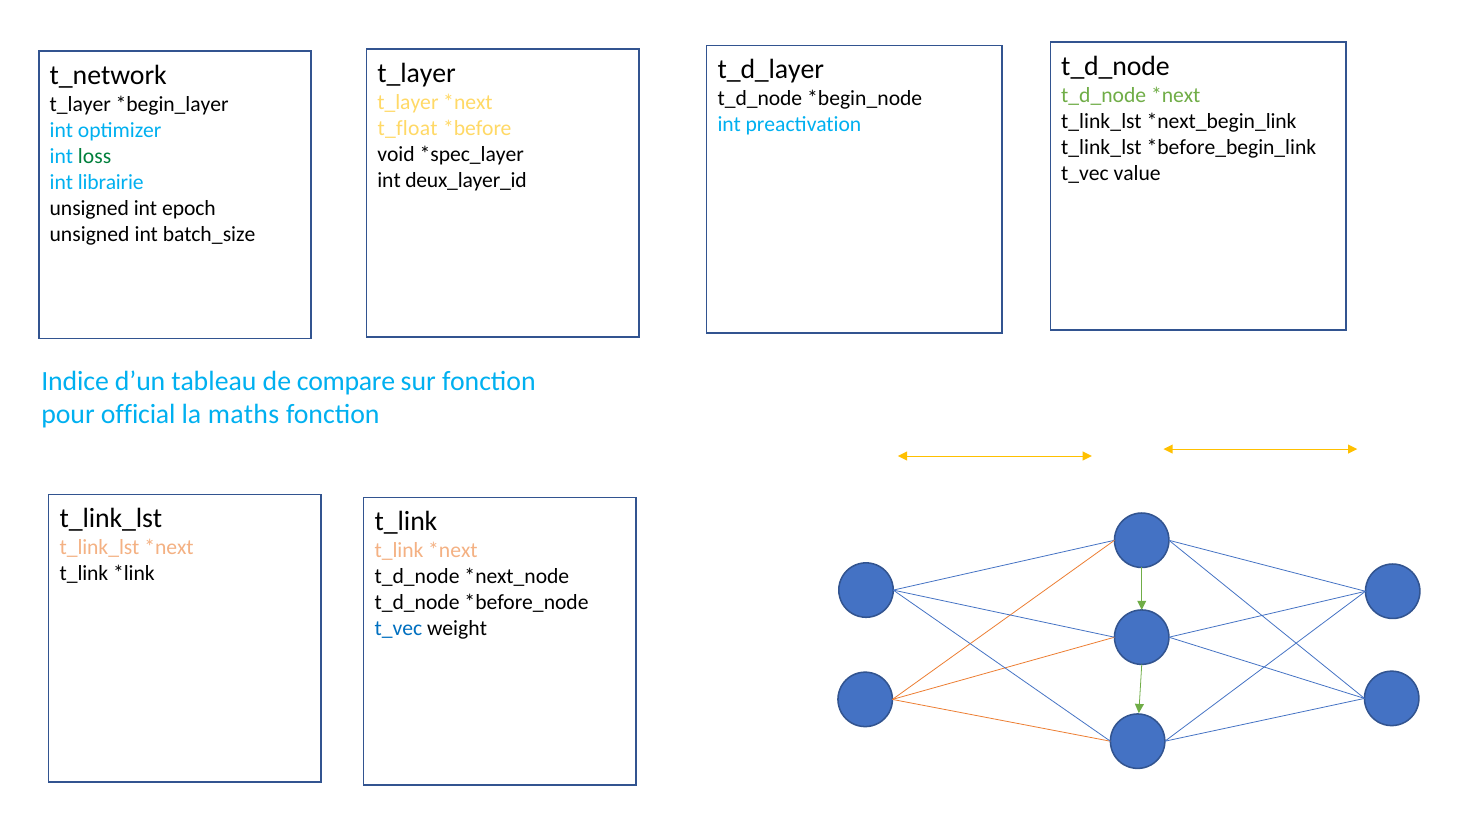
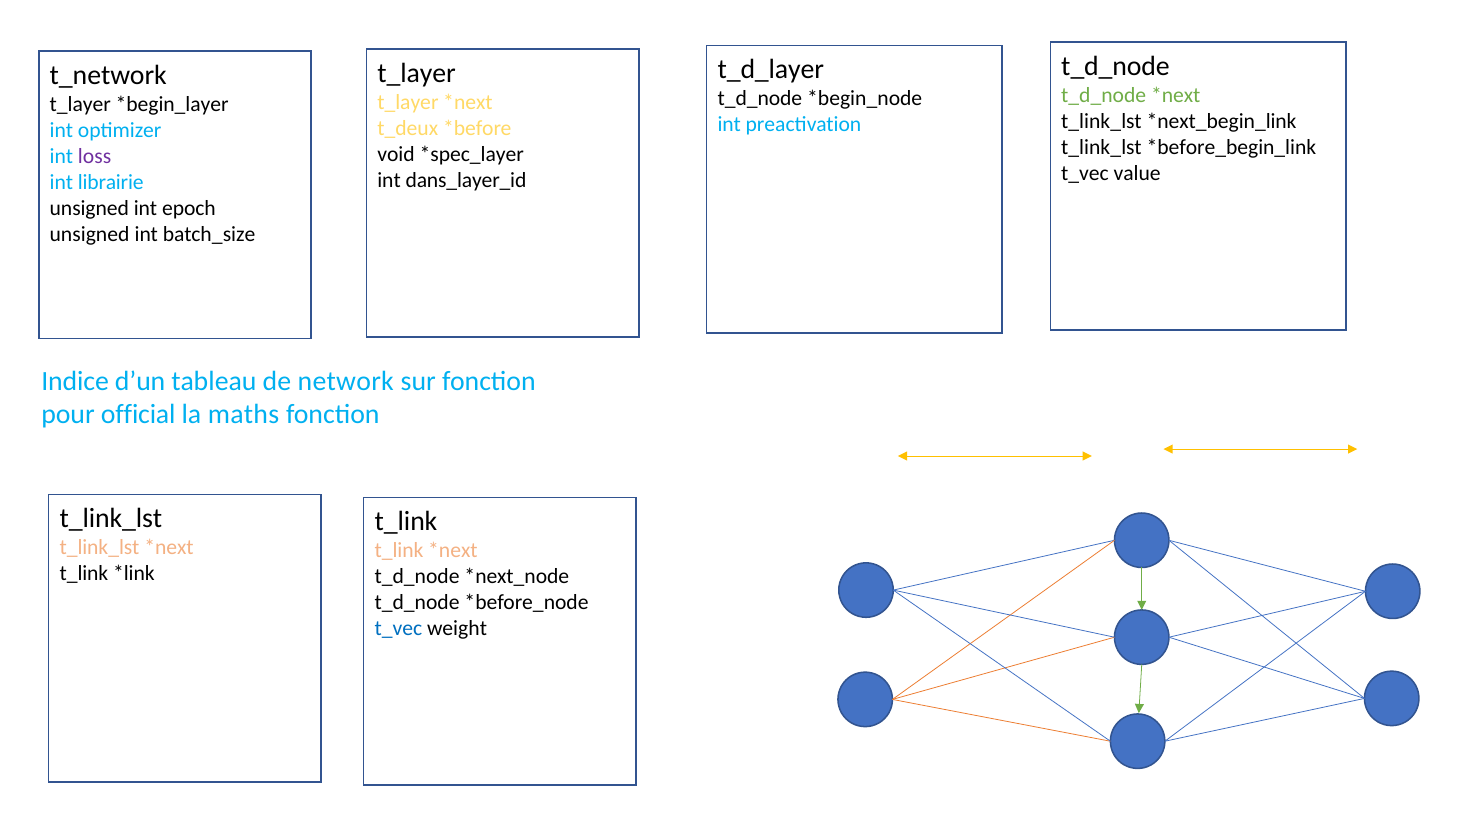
t_float: t_float -> t_deux
loss colour: green -> purple
deux_layer_id: deux_layer_id -> dans_layer_id
compare: compare -> network
